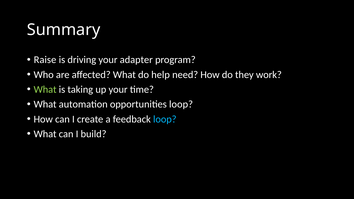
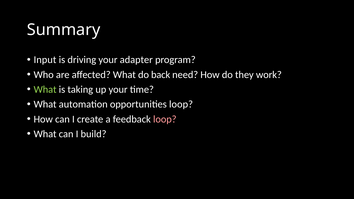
Raise: Raise -> Input
help: help -> back
loop at (165, 119) colour: light blue -> pink
